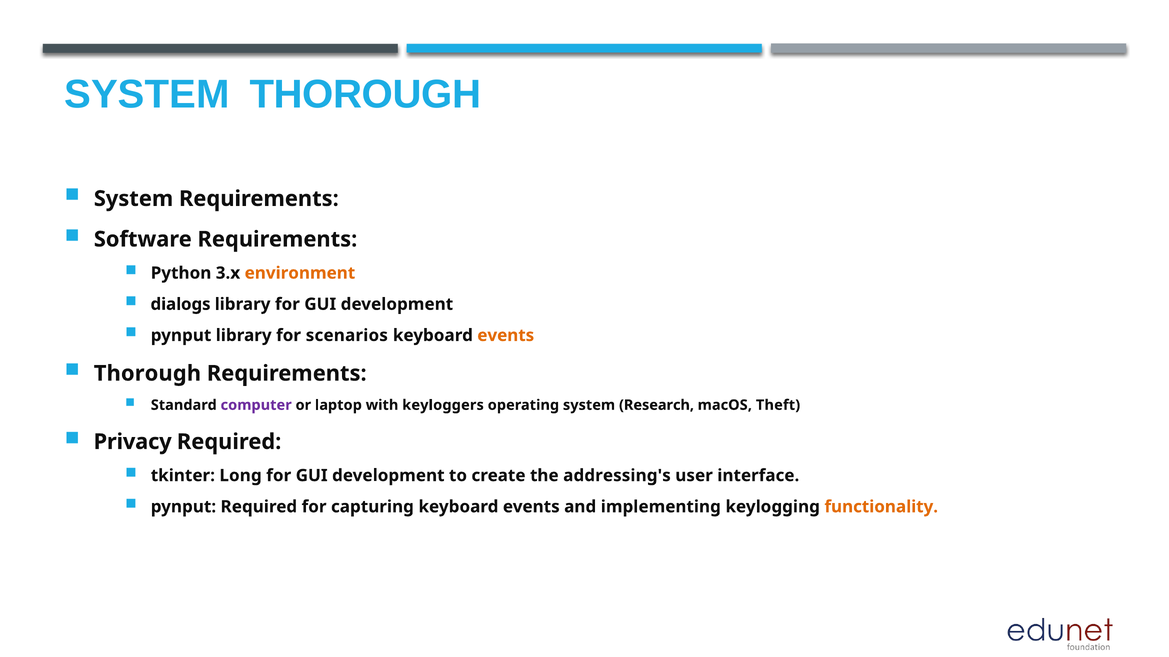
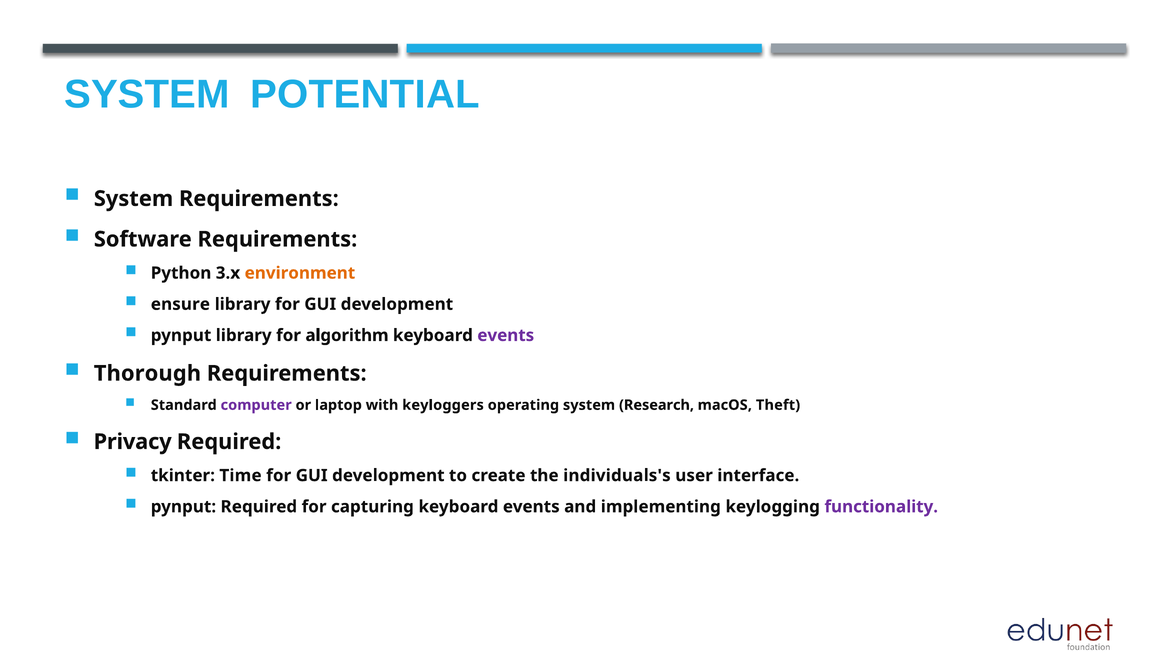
SYSTEM THOROUGH: THOROUGH -> POTENTIAL
dialogs: dialogs -> ensure
scenarios: scenarios -> algorithm
events at (506, 336) colour: orange -> purple
Long: Long -> Time
addressing's: addressing's -> individuals's
functionality colour: orange -> purple
